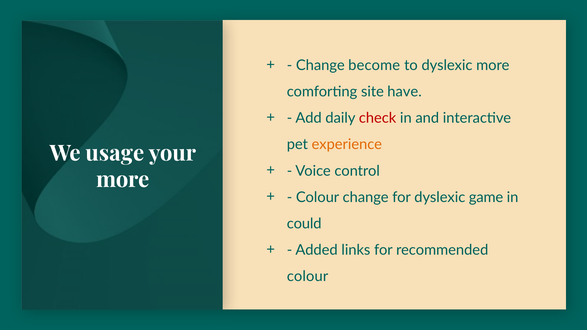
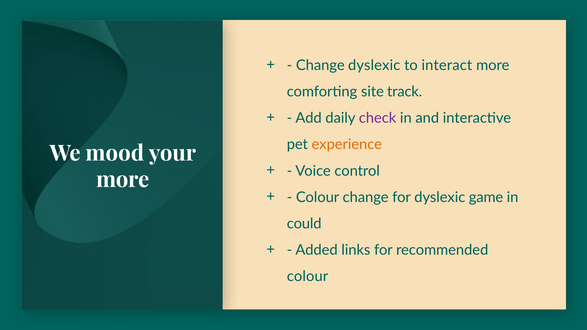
Change become: become -> dyslexic
to dyslexic: dyslexic -> interact
have: have -> track
check colour: red -> purple
usage: usage -> mood
